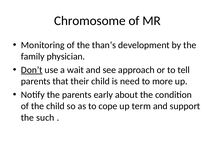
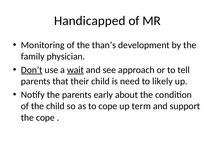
Chromosome: Chromosome -> Handicapped
wait underline: none -> present
more: more -> likely
the such: such -> cope
